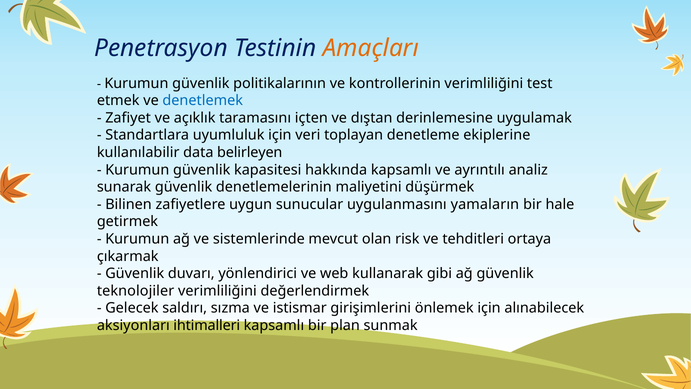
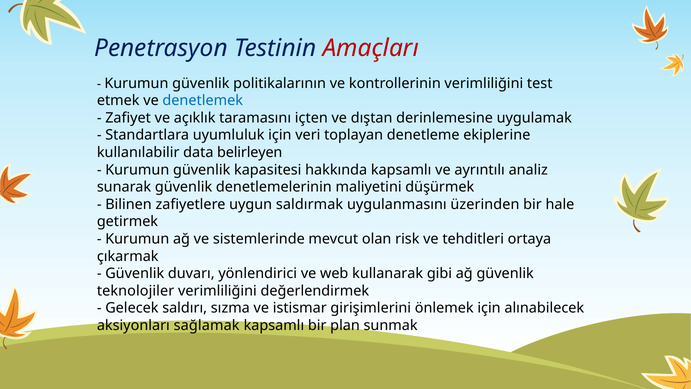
Amaçları colour: orange -> red
sunucular: sunucular -> saldırmak
yamaların: yamaların -> üzerinden
ihtimalleri: ihtimalleri -> sağlamak
